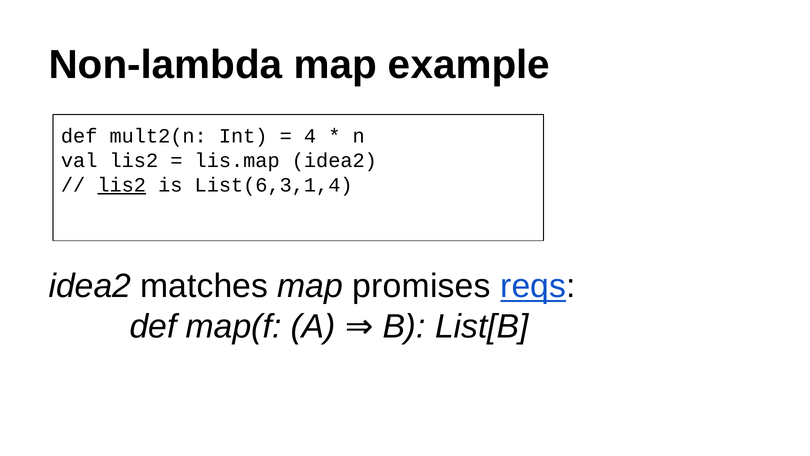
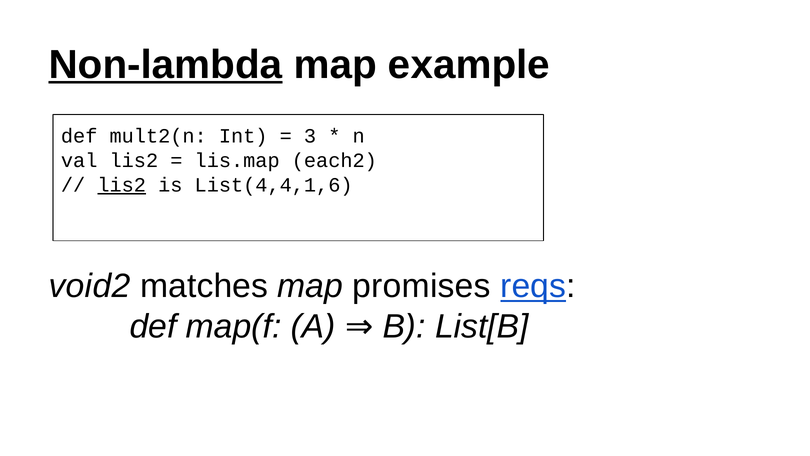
Non-lambda underline: none -> present
4: 4 -> 3
lis.map idea2: idea2 -> each2
List(6,3,1,4: List(6,3,1,4 -> List(4,4,1,6
idea2 at (90, 286): idea2 -> void2
